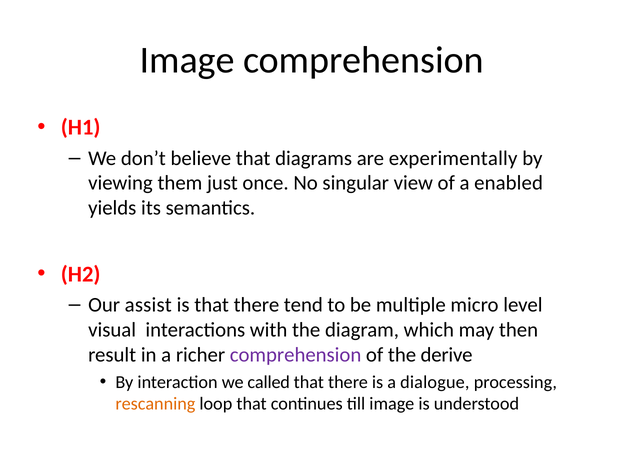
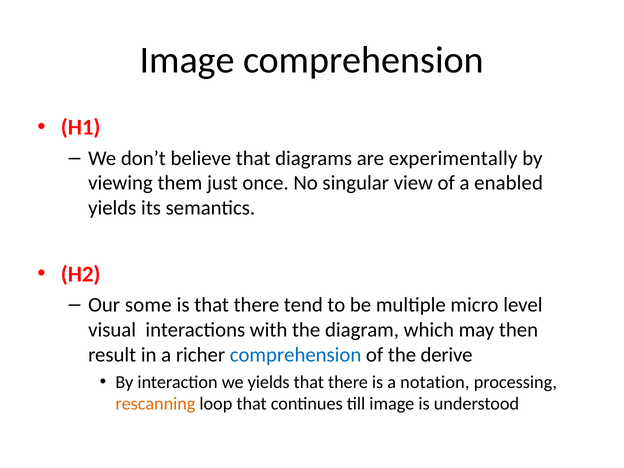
assist: assist -> some
comprehension at (296, 355) colour: purple -> blue
we called: called -> yields
dialogue: dialogue -> notation
